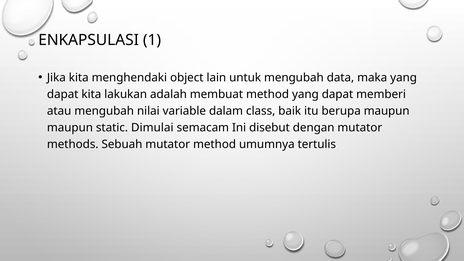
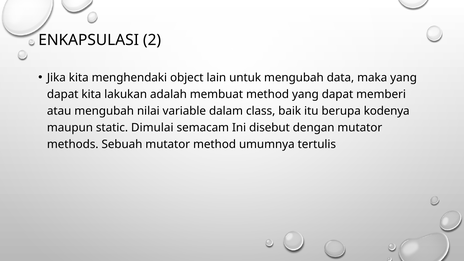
1: 1 -> 2
berupa maupun: maupun -> kodenya
